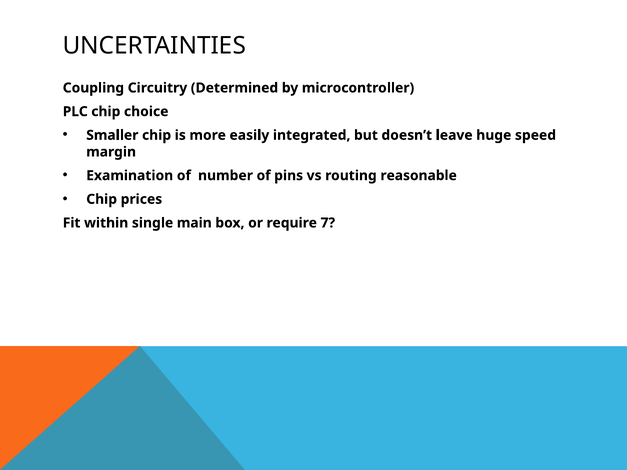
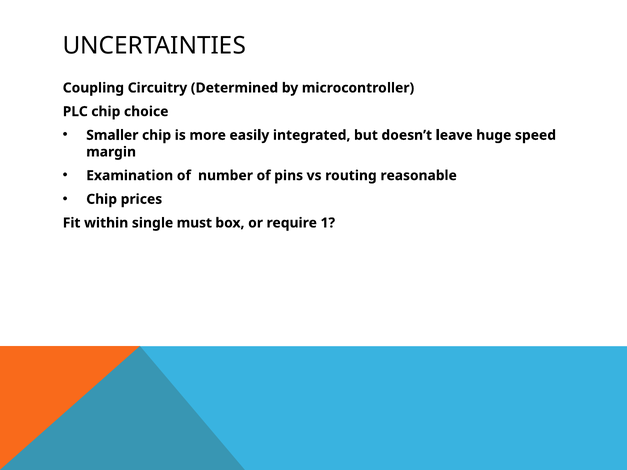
main: main -> must
7: 7 -> 1
